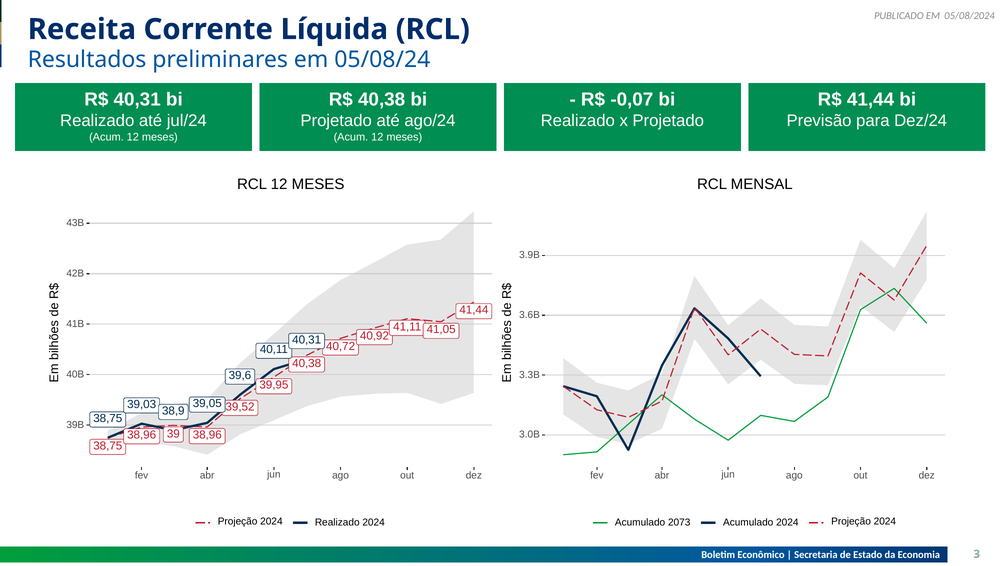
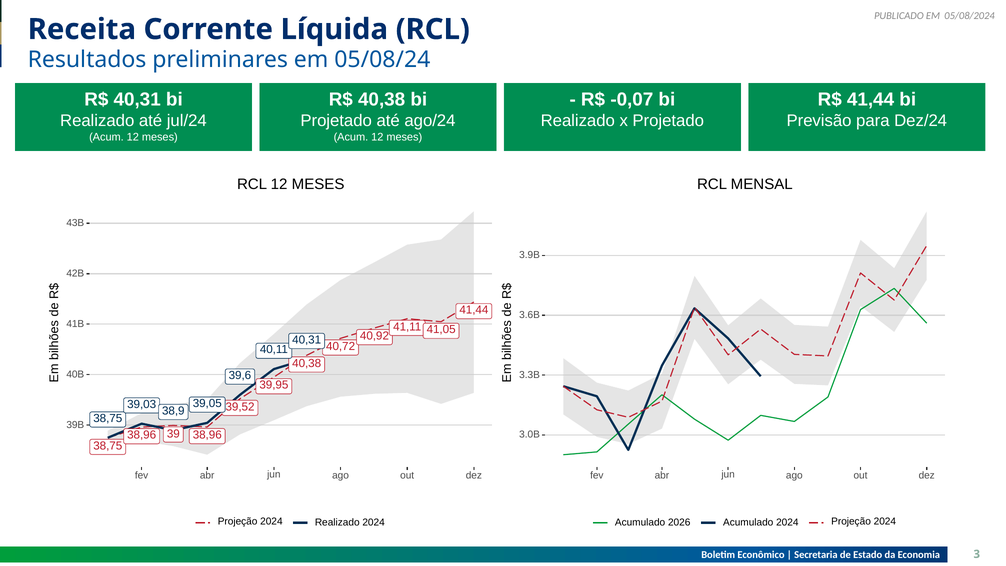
2073: 2073 -> 2026
